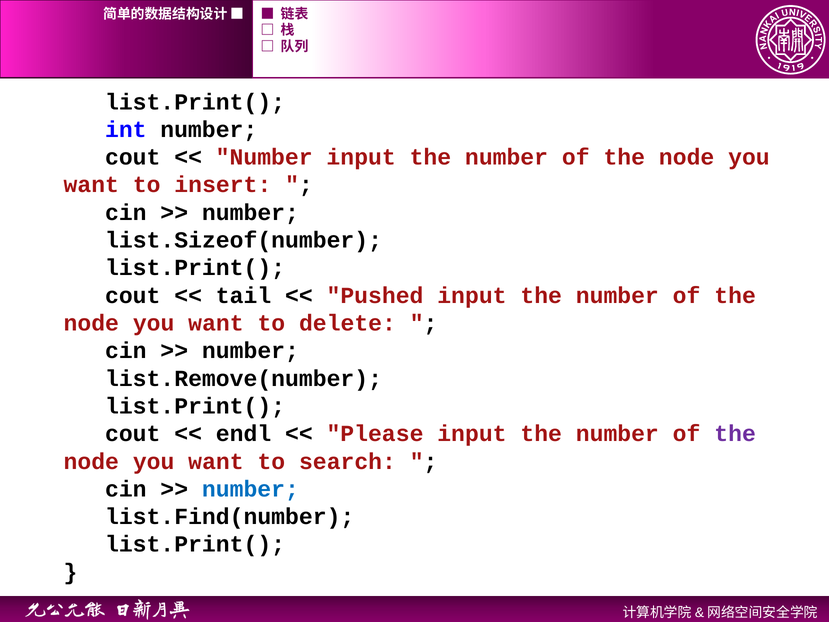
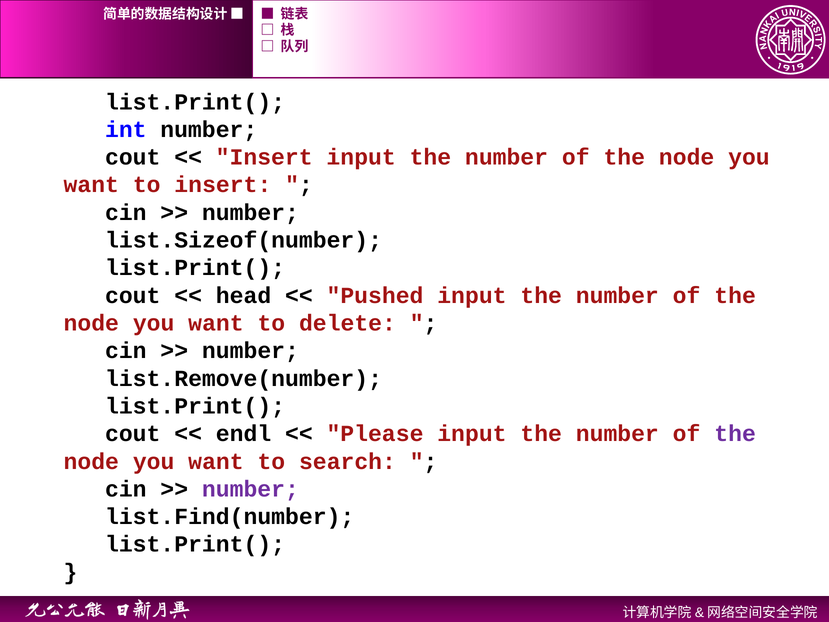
Number at (264, 157): Number -> Insert
tail: tail -> head
number at (250, 489) colour: blue -> purple
